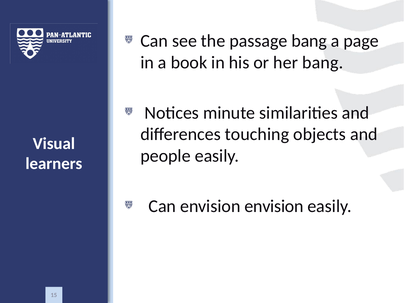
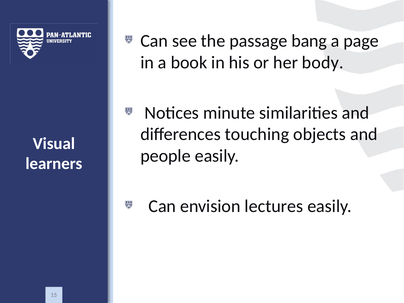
her bang: bang -> body
envision envision: envision -> lectures
